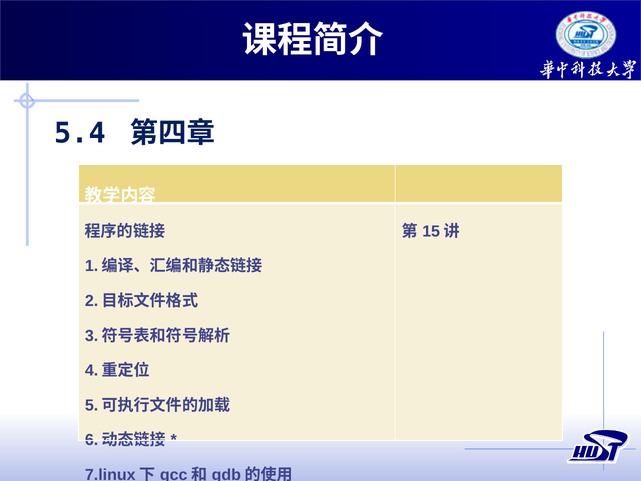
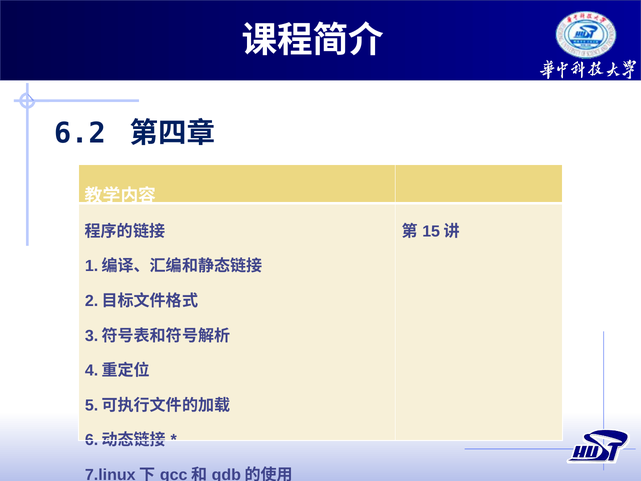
5.4: 5.4 -> 6.2
